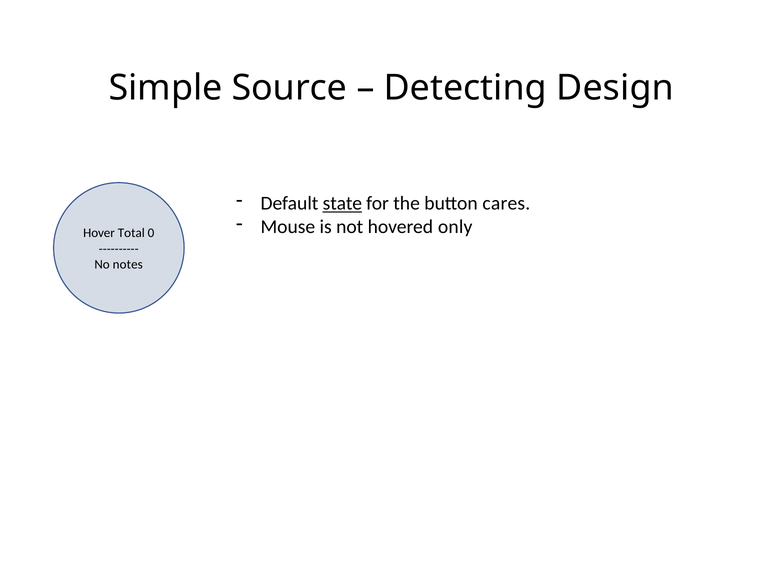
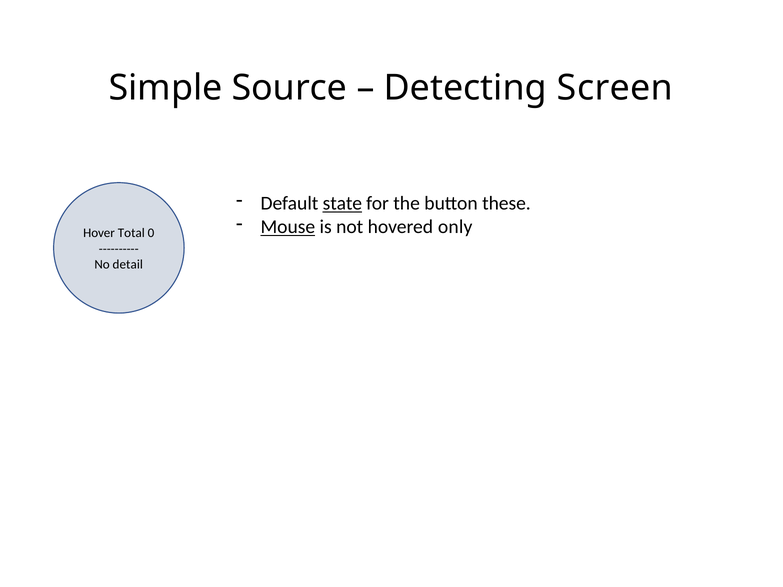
Design: Design -> Screen
cares: cares -> these
Mouse underline: none -> present
notes: notes -> detail
